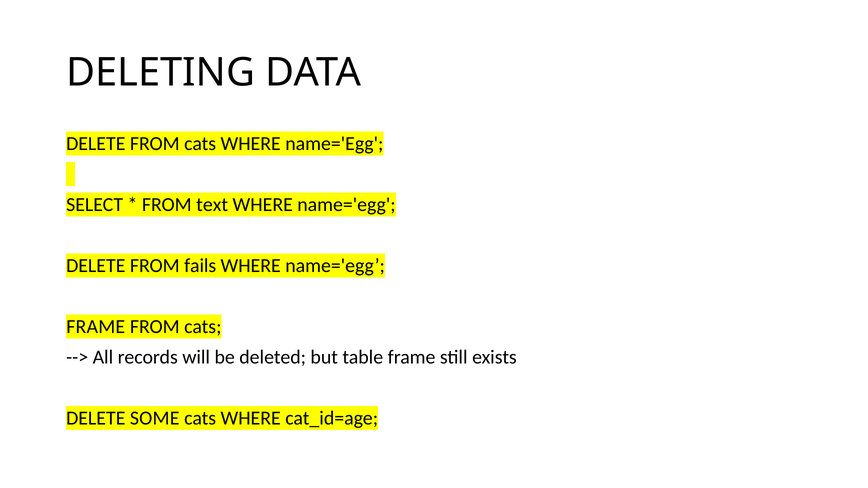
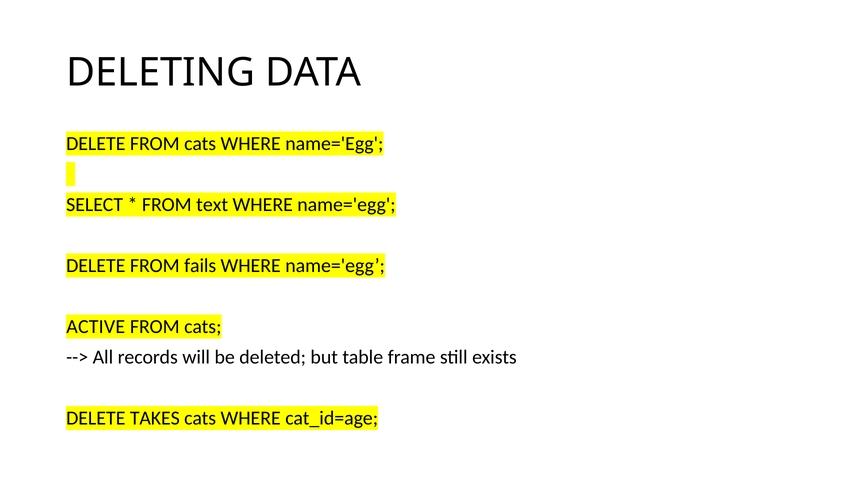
FRAME at (96, 327): FRAME -> ACTIVE
SOME: SOME -> TAKES
